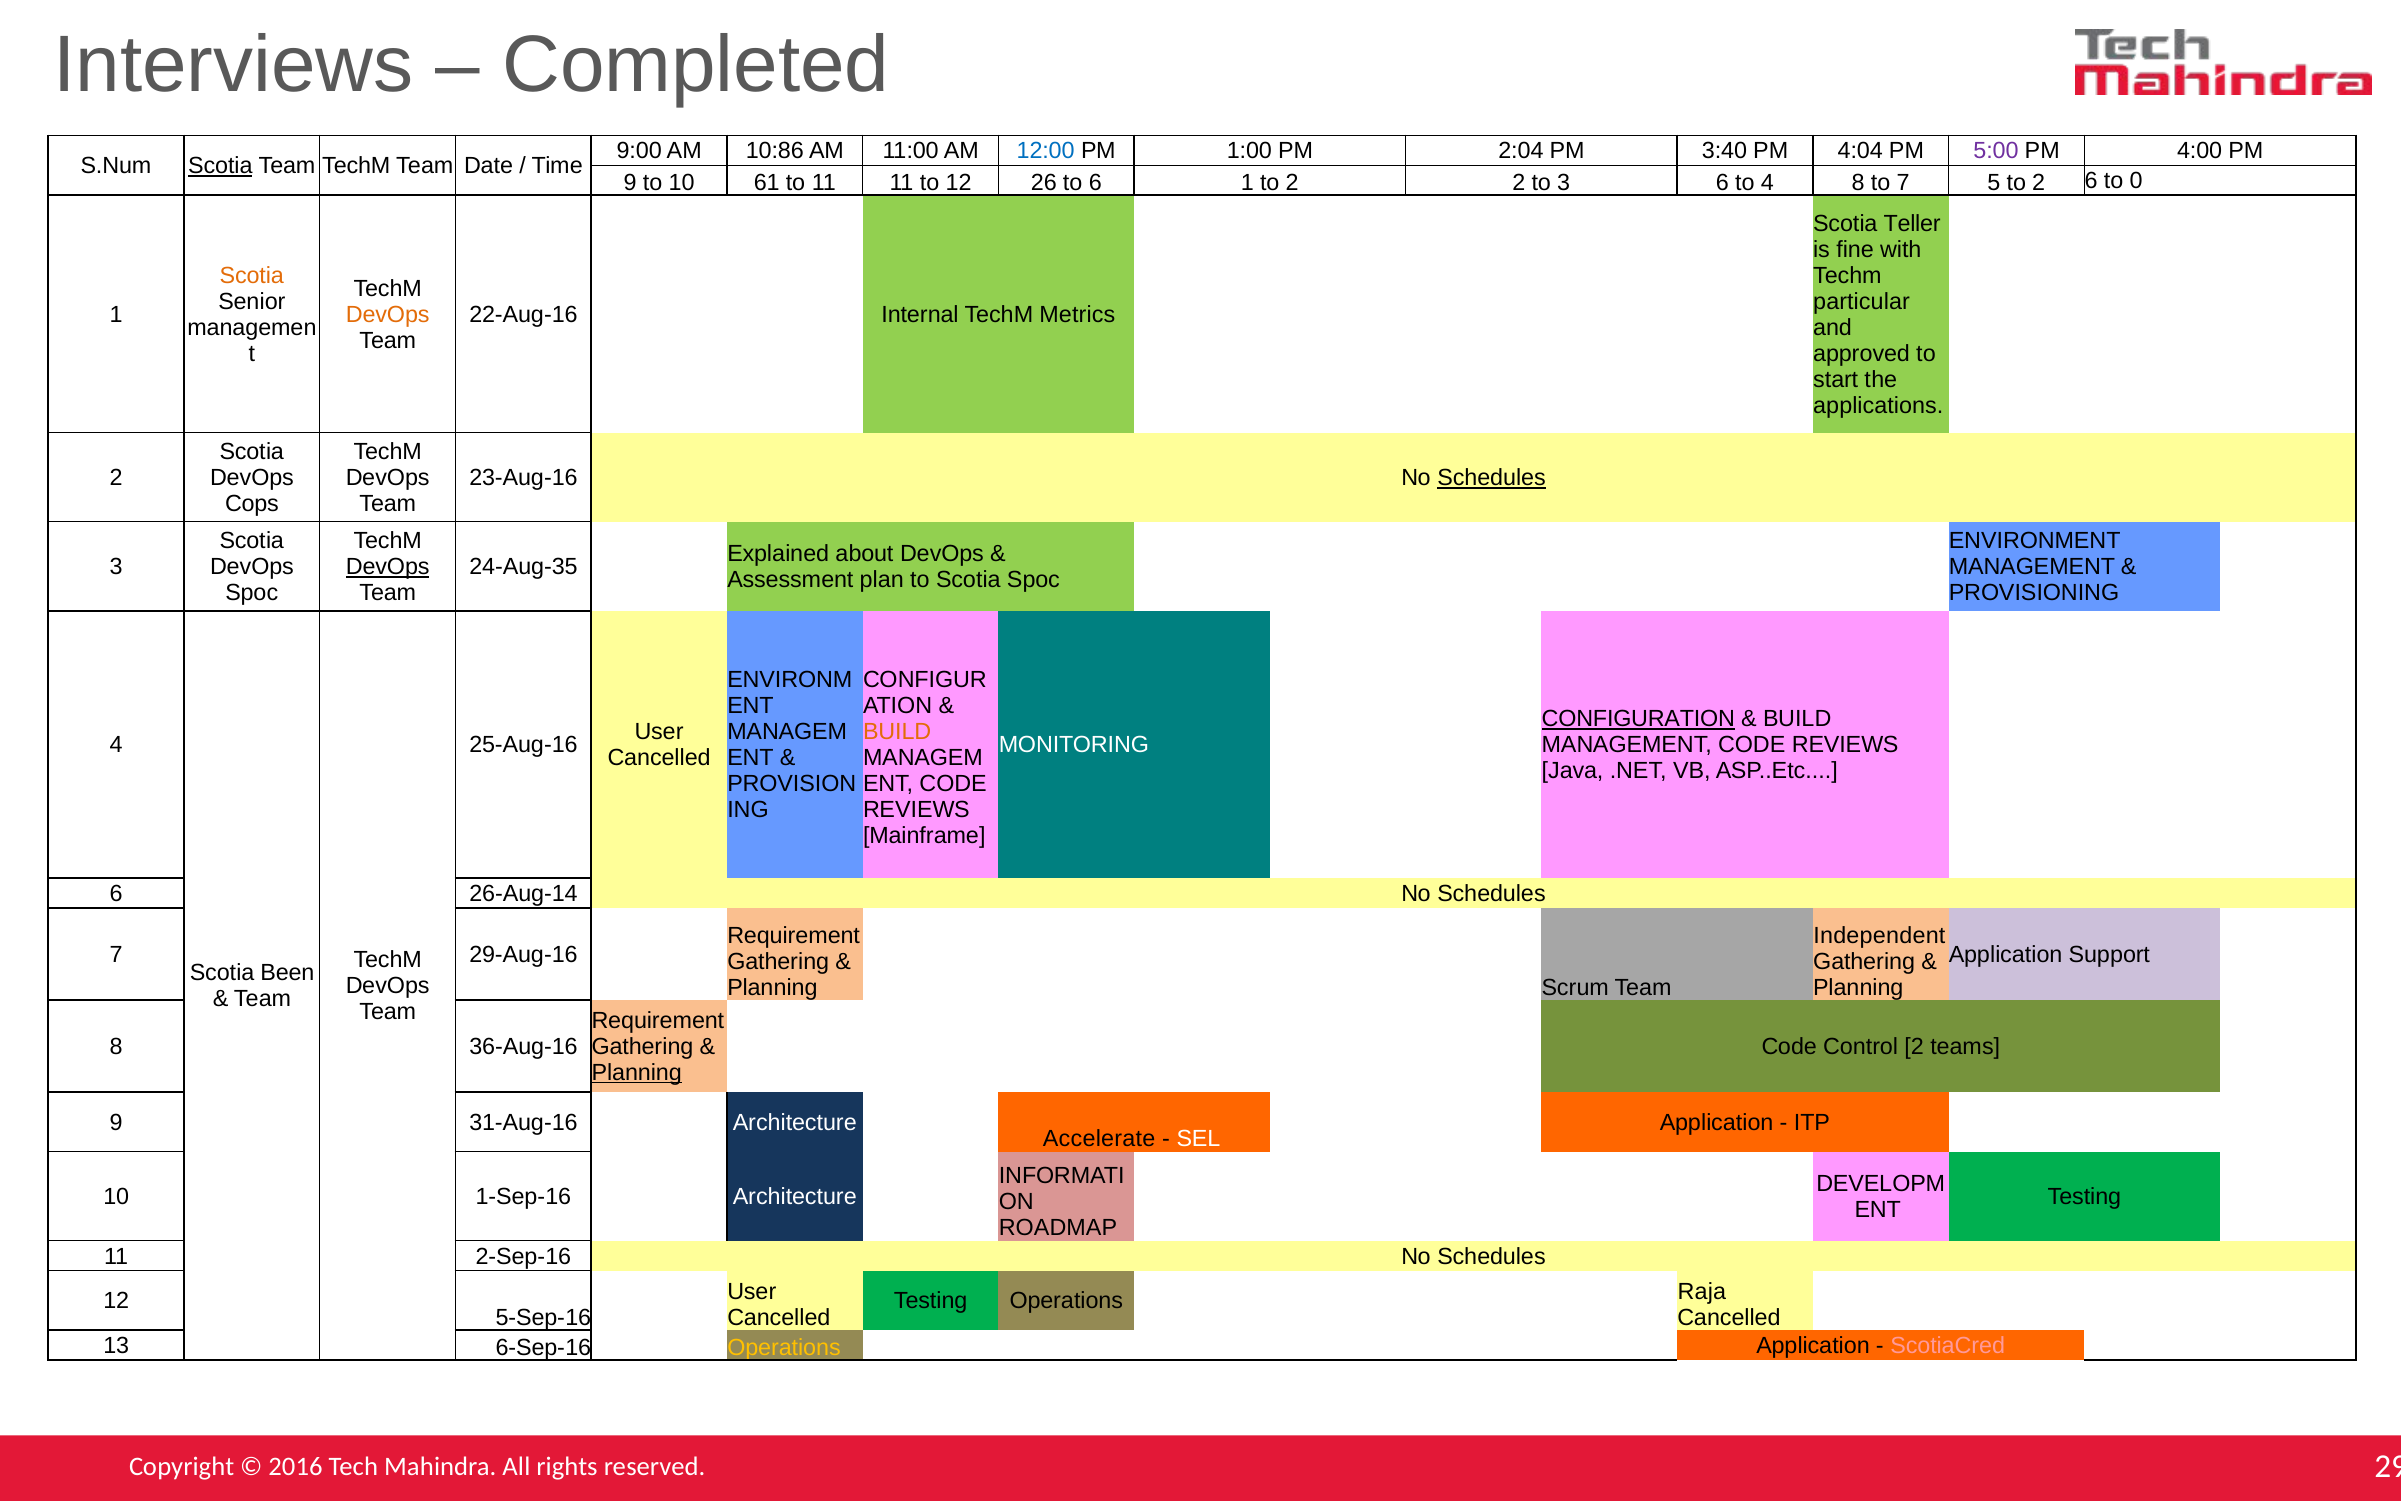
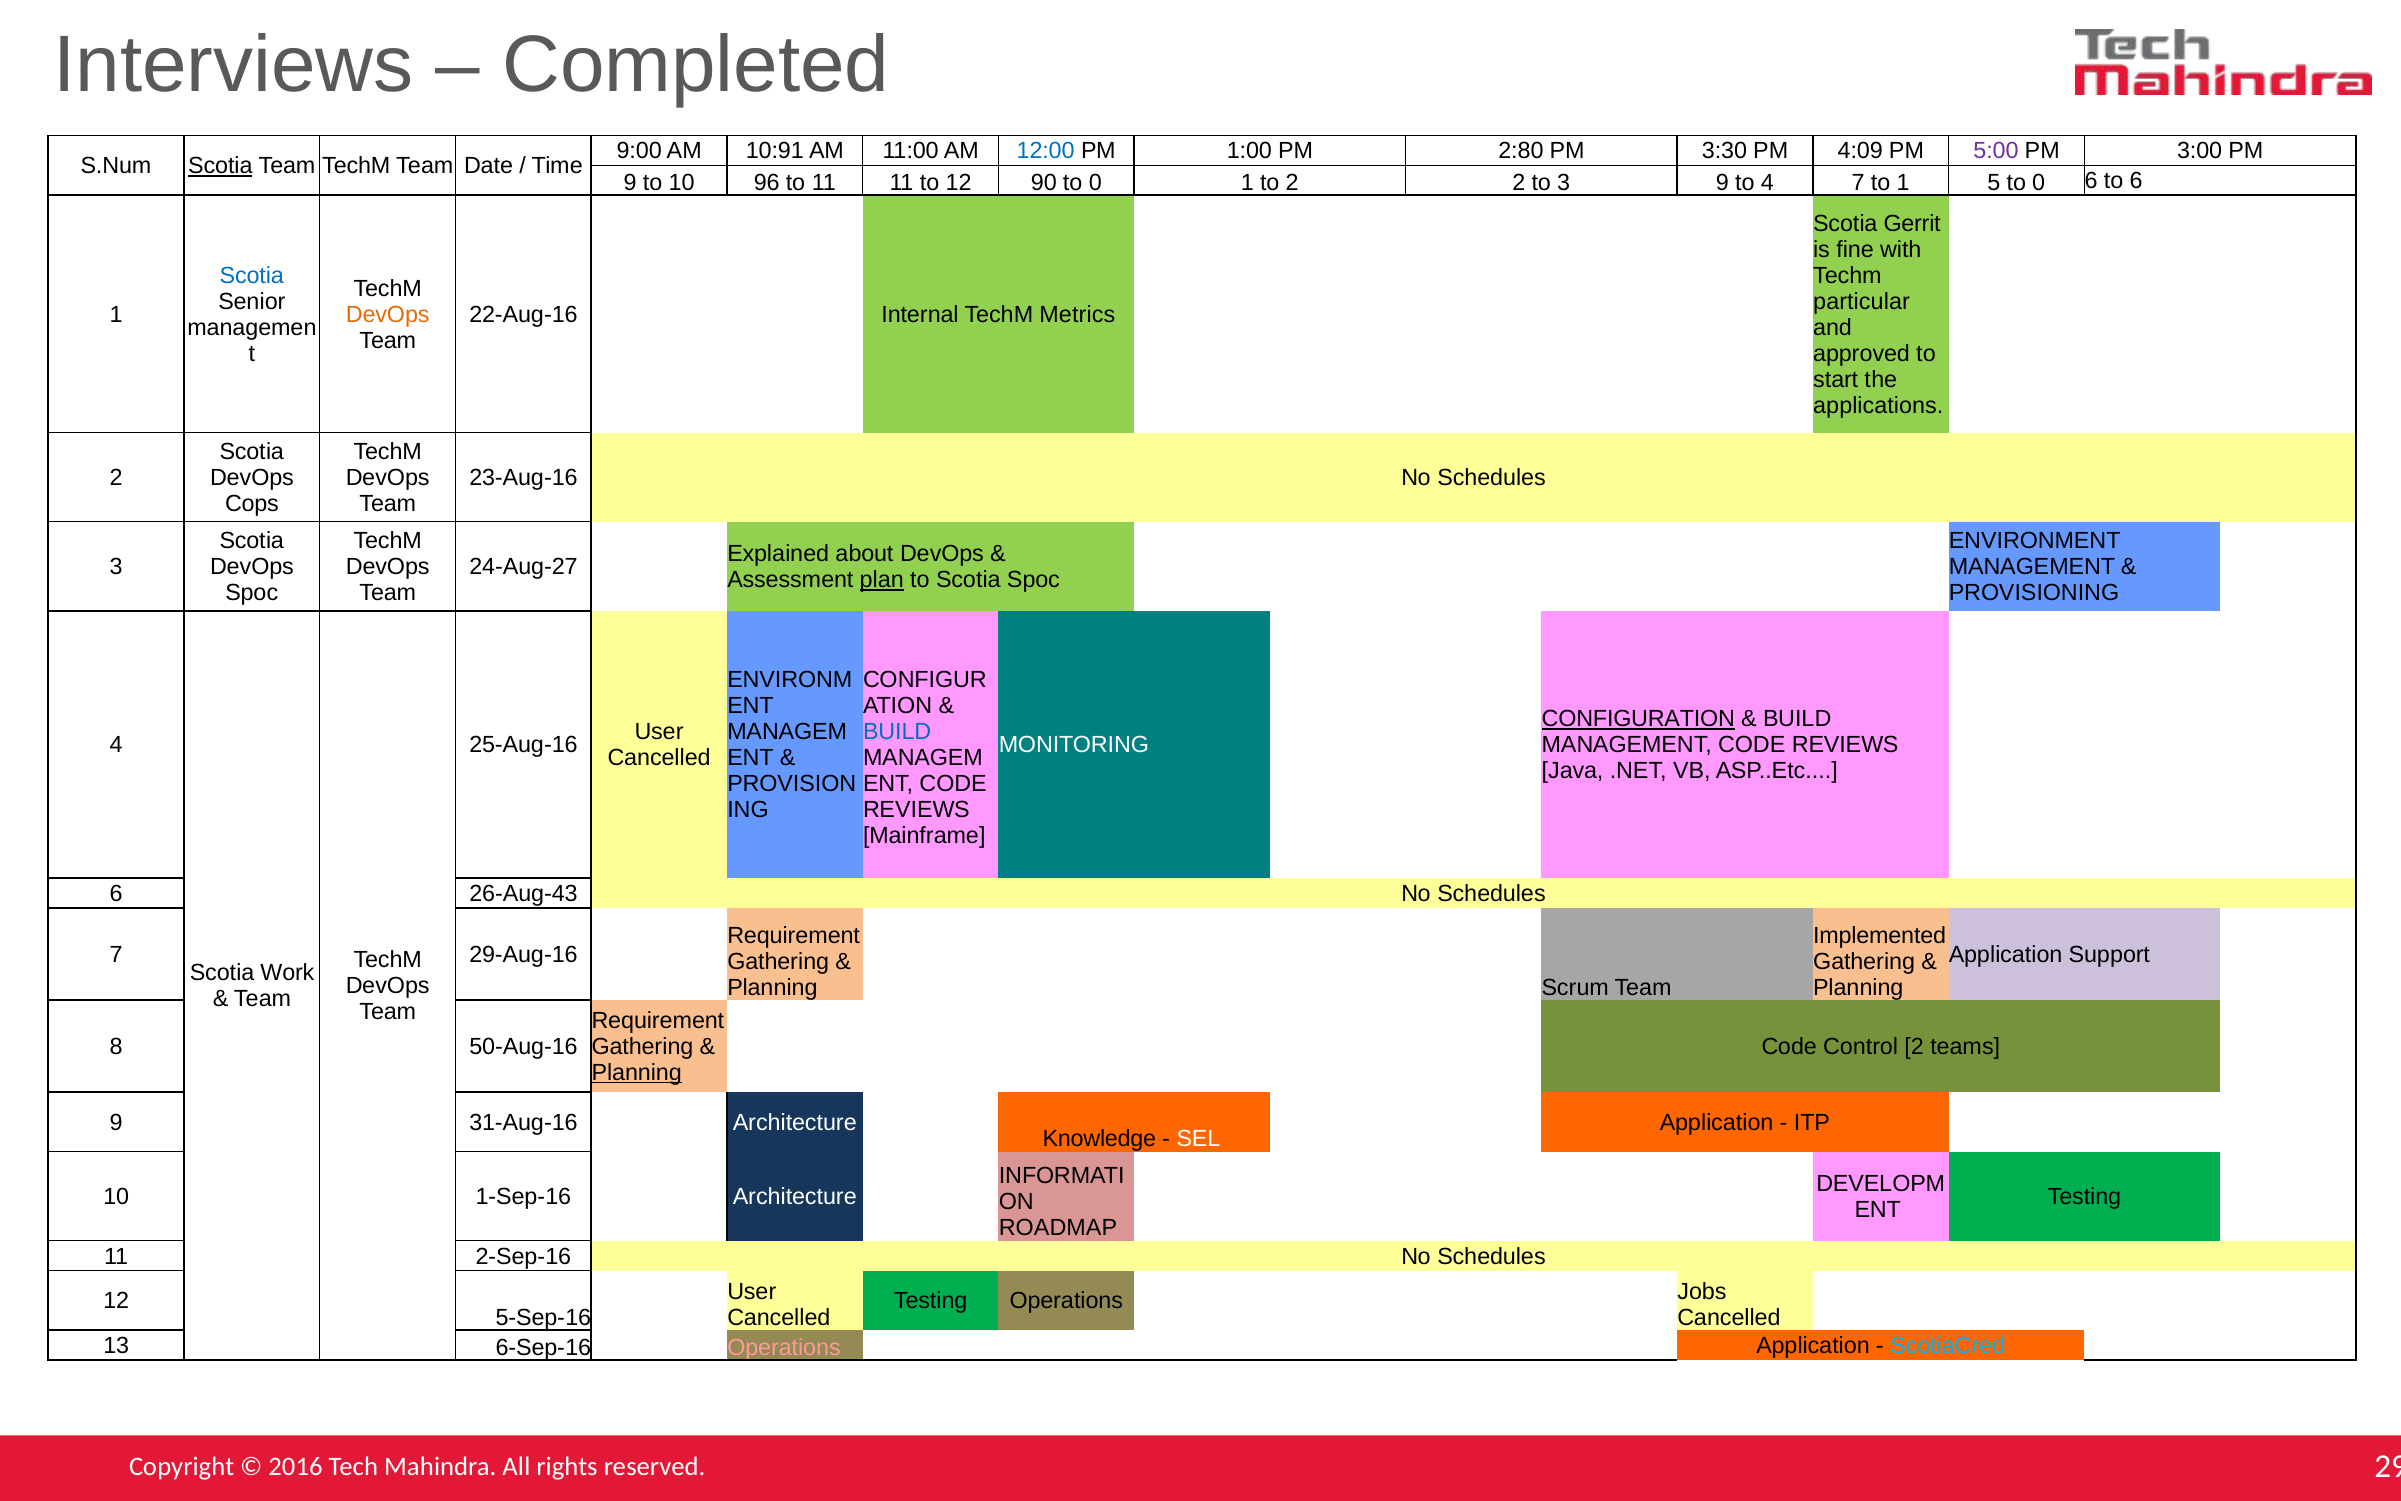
10:86: 10:86 -> 10:91
2:04: 2:04 -> 2:80
3:40: 3:40 -> 3:30
4:04: 4:04 -> 4:09
4:00: 4:00 -> 3:00
61: 61 -> 96
26: 26 -> 90
6 at (1095, 183): 6 -> 0
3 6: 6 -> 9
4 8: 8 -> 7
to 7: 7 -> 1
5 to 2: 2 -> 0
to 0: 0 -> 6
Teller: Teller -> Gerrit
Scotia at (252, 275) colour: orange -> blue
Schedules at (1492, 478) underline: present -> none
DevOps at (388, 567) underline: present -> none
24-Aug-35: 24-Aug-35 -> 24-Aug-27
plan underline: none -> present
BUILD at (897, 732) colour: orange -> blue
26-Aug-14: 26-Aug-14 -> 26-Aug-43
Independent: Independent -> Implemented
Been: Been -> Work
36-Aug-16: 36-Aug-16 -> 50-Aug-16
Accelerate: Accelerate -> Knowledge
Raja: Raja -> Jobs
Operations at (784, 1347) colour: yellow -> pink
ScotiaCred colour: pink -> light blue
